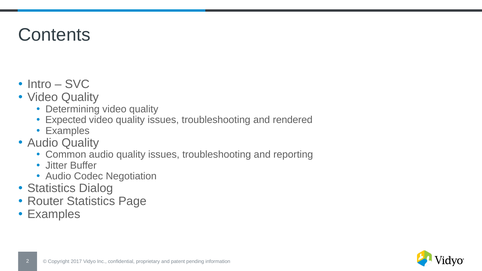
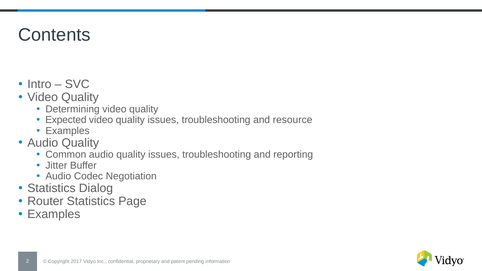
rendered: rendered -> resource
